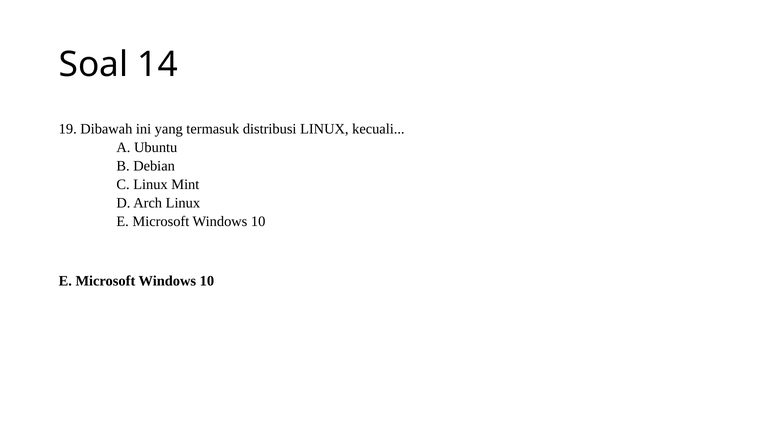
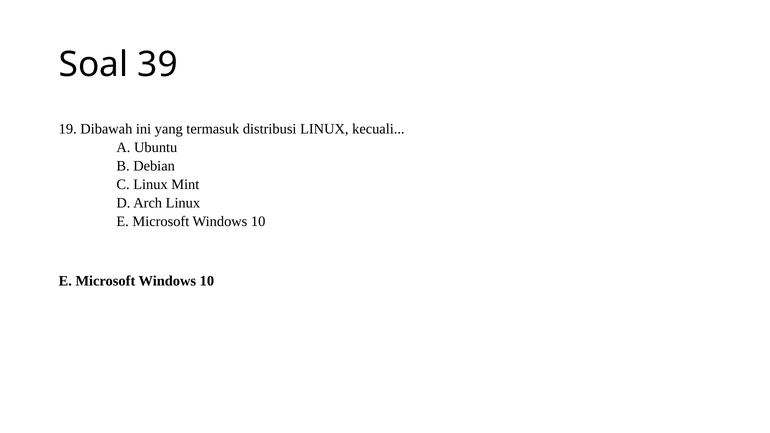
14: 14 -> 39
